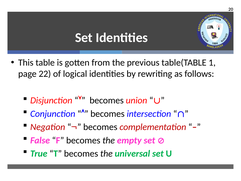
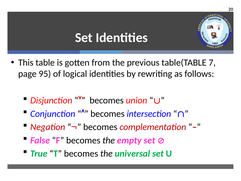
1: 1 -> 7
22: 22 -> 95
